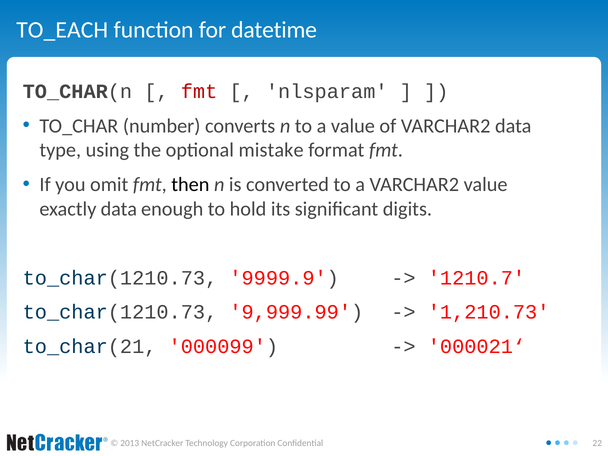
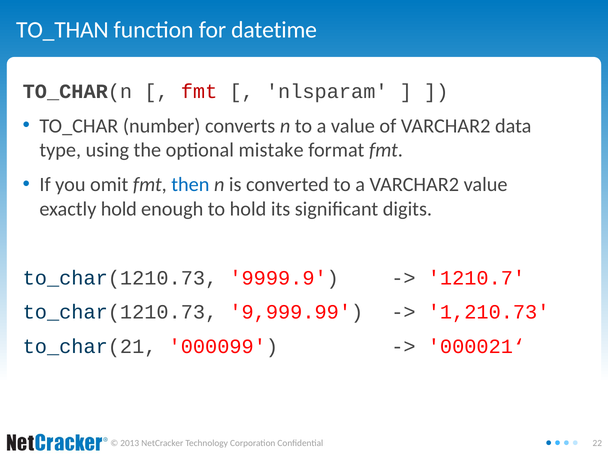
TO_EACH: TO_EACH -> TO_THAN
then colour: black -> blue
exactly data: data -> hold
